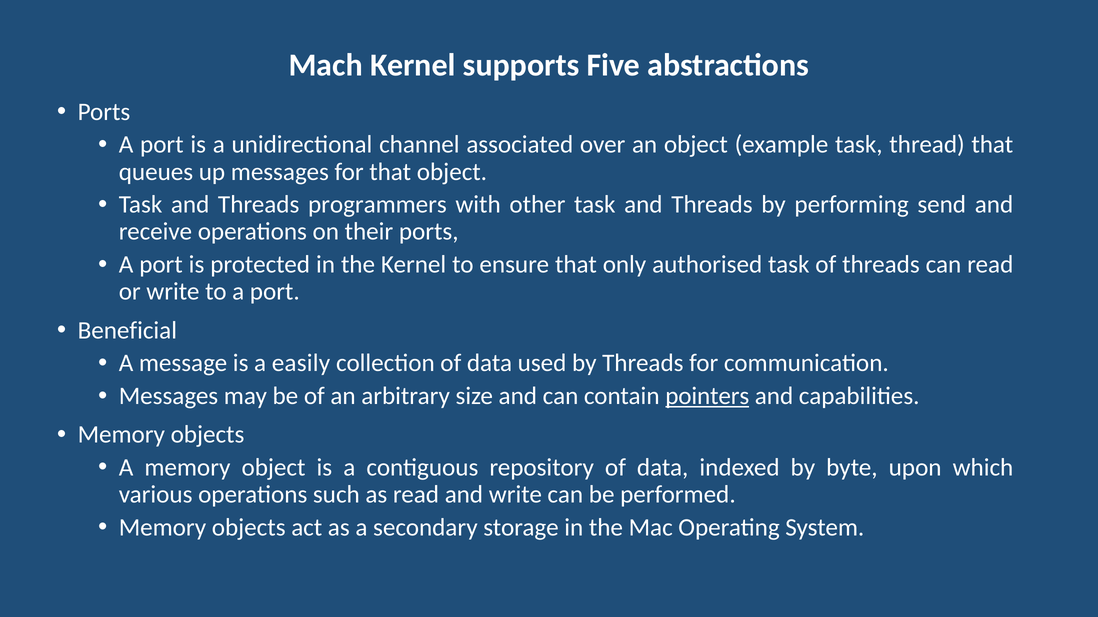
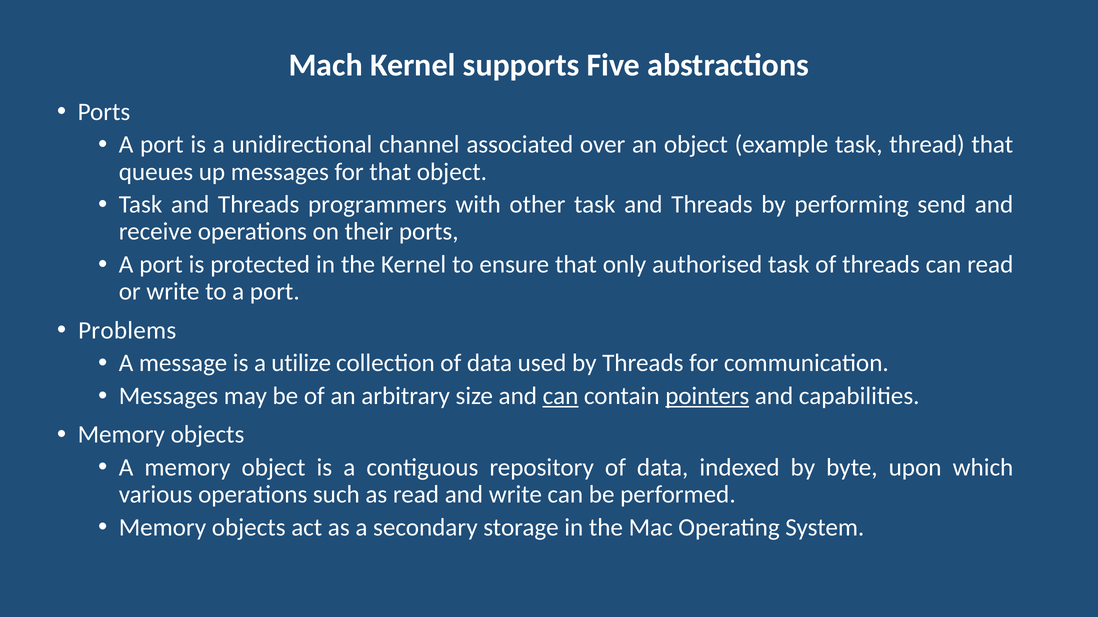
Beneficial: Beneficial -> Problems
easily: easily -> utilize
can at (561, 396) underline: none -> present
